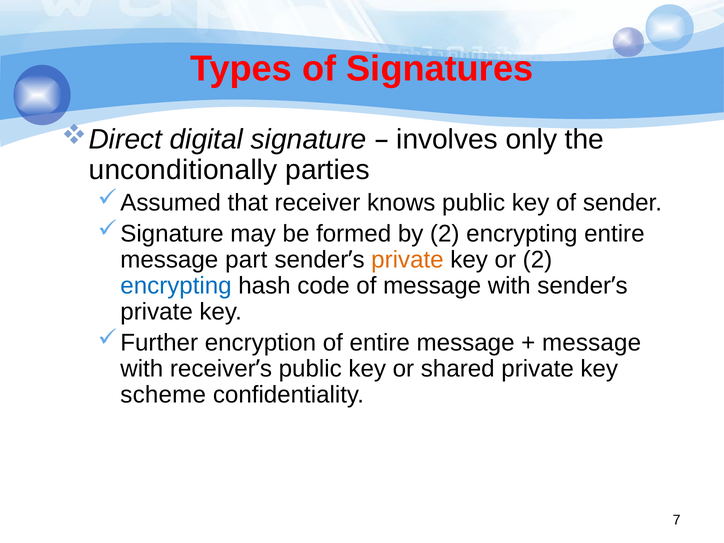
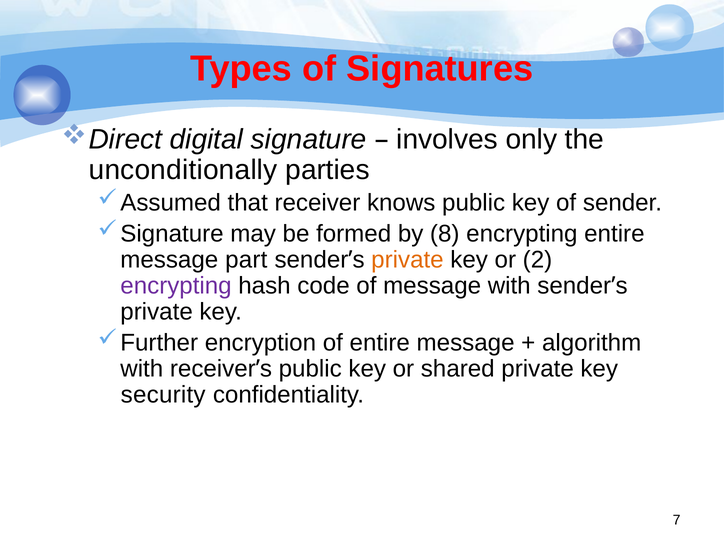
by 2: 2 -> 8
encrypting at (176, 286) colour: blue -> purple
message at (592, 343): message -> algorithm
scheme: scheme -> security
